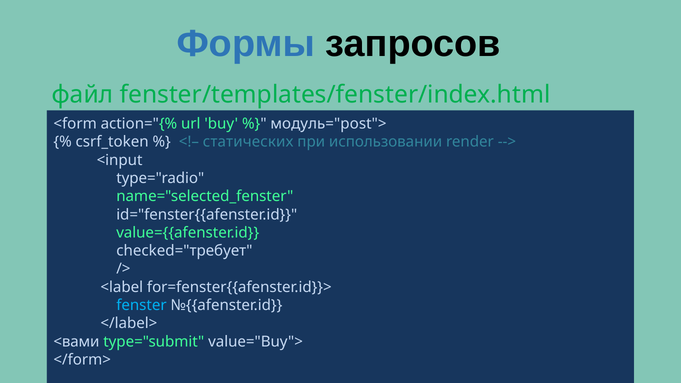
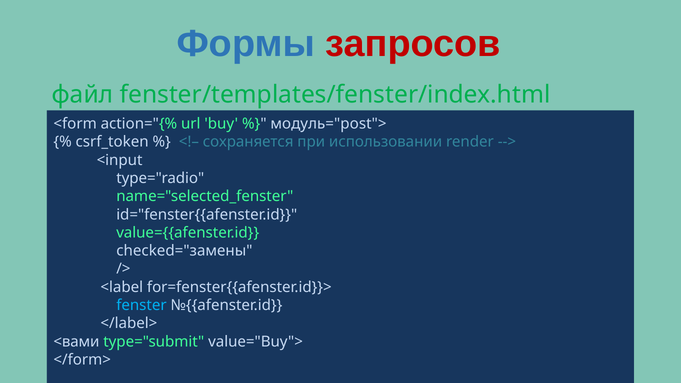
запросов colour: black -> red
статических: статических -> сохраняется
checked="требует: checked="требует -> checked="замены
